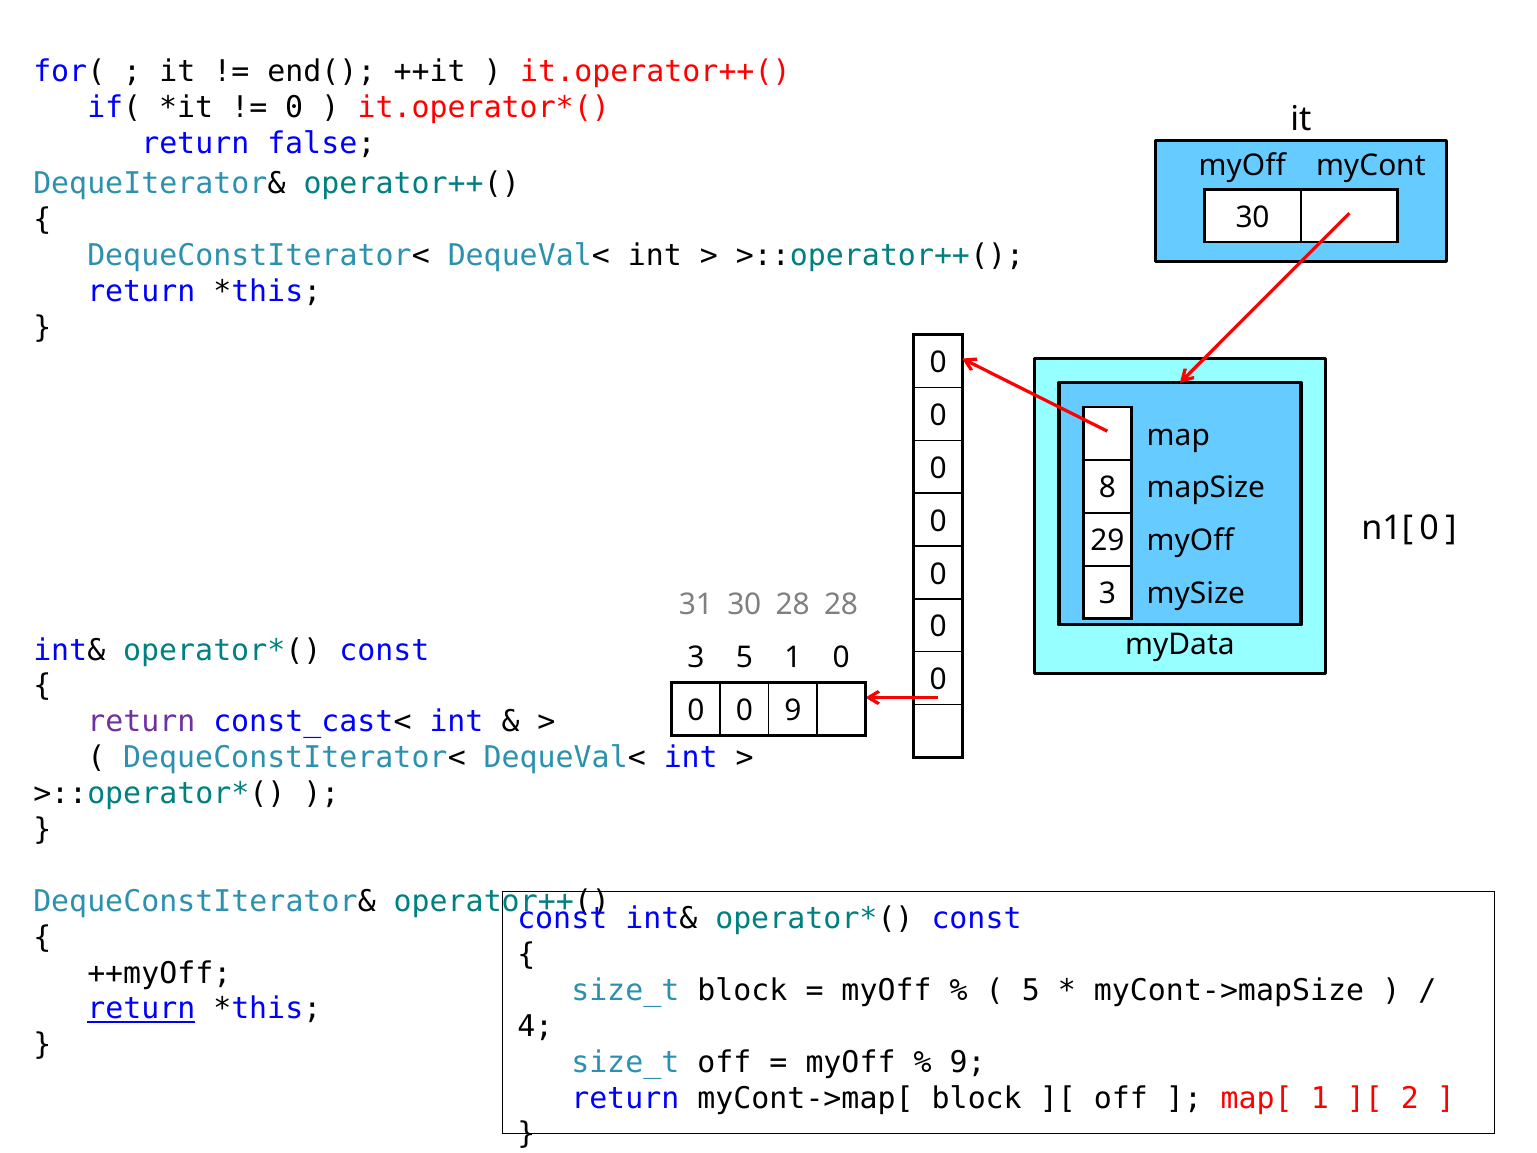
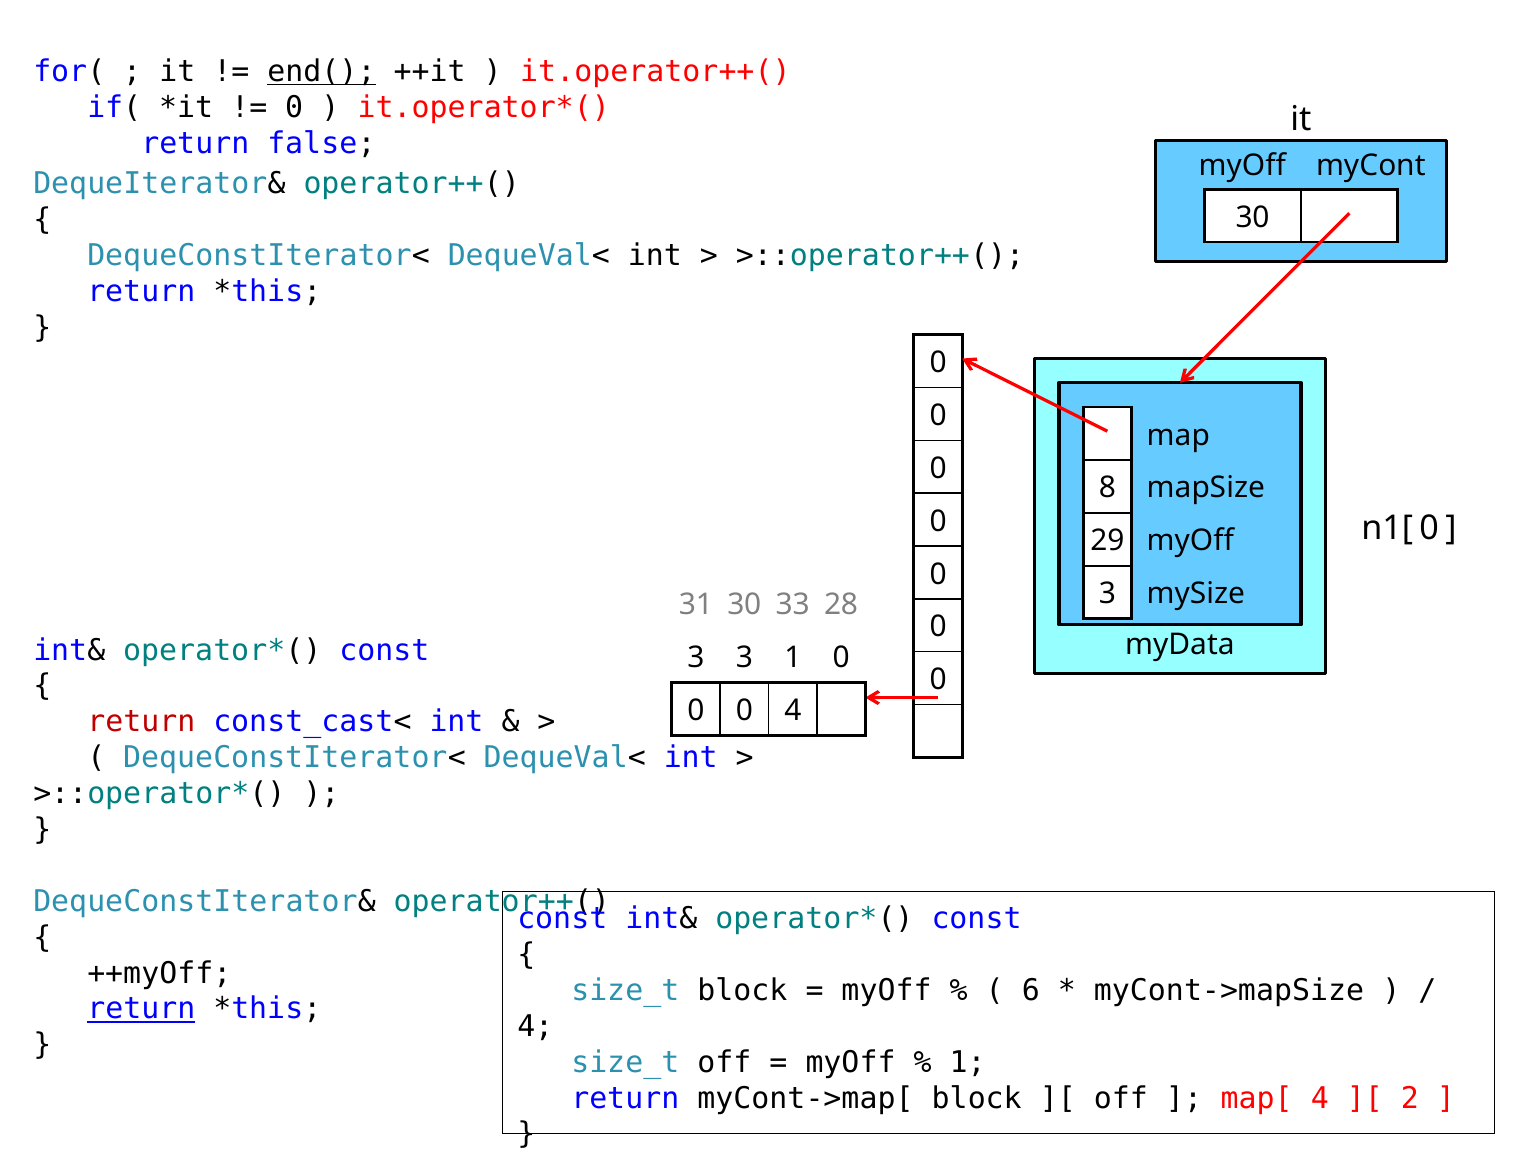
end( underline: none -> present
30 28: 28 -> 33
3 5: 5 -> 3
0 9: 9 -> 4
return at (141, 722) colour: purple -> red
5 at (1031, 990): 5 -> 6
9 at (968, 1062): 9 -> 1
map[ 1: 1 -> 4
